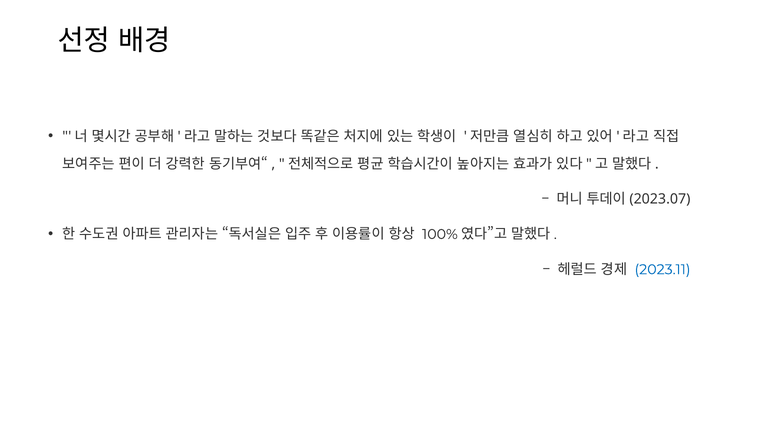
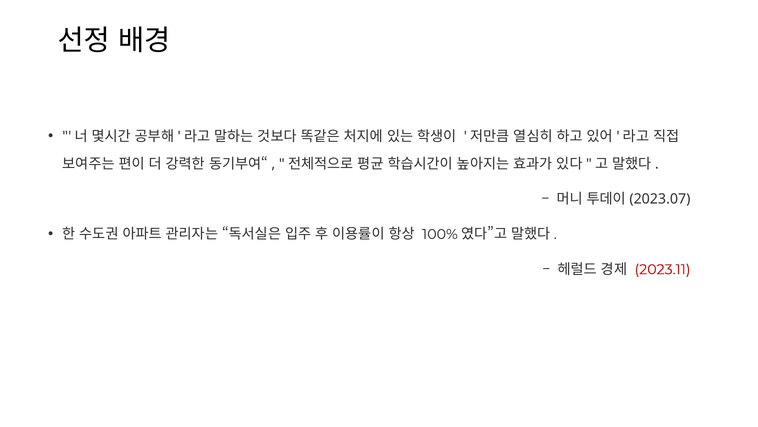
2023.11 colour: blue -> red
